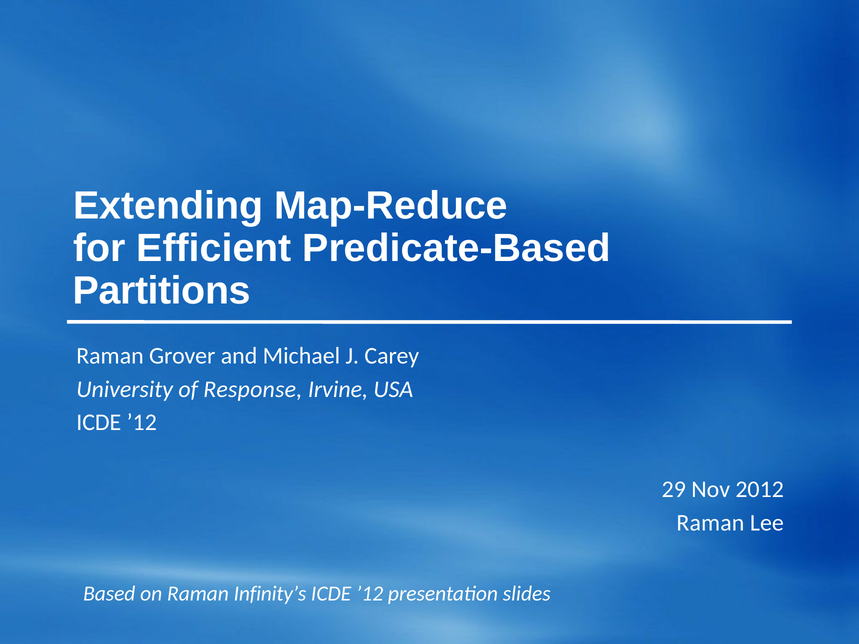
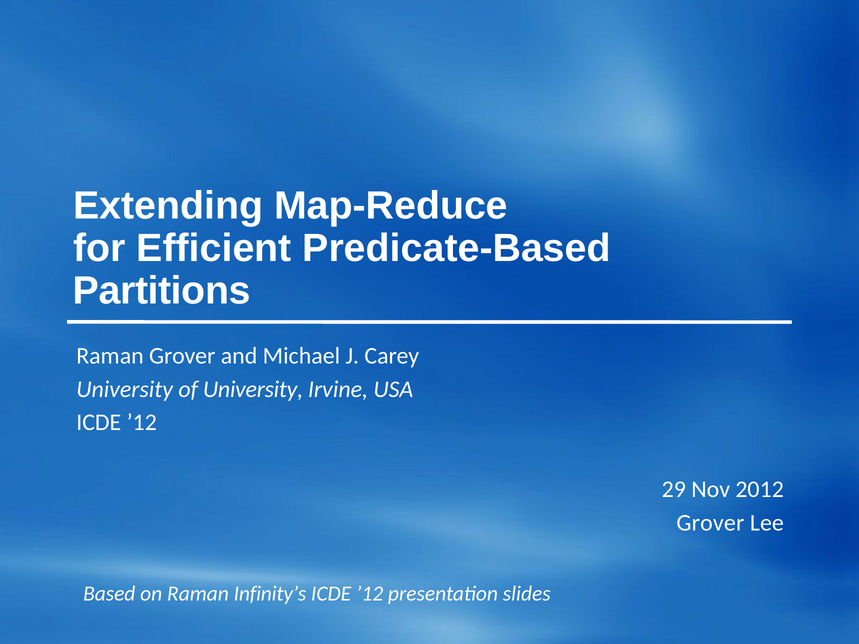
of Response: Response -> University
Raman at (710, 523): Raman -> Grover
